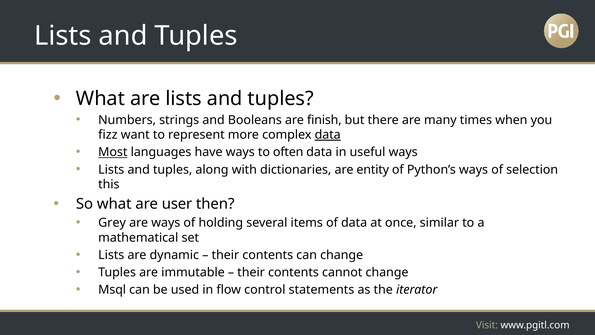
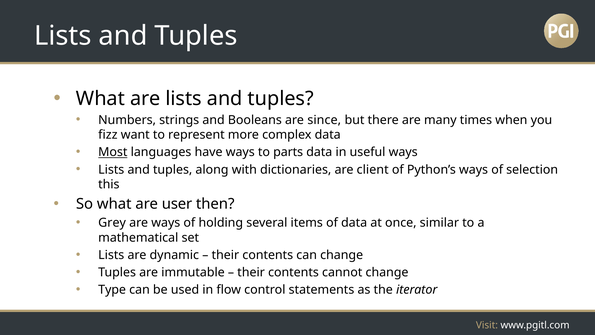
finish: finish -> since
data at (328, 135) underline: present -> none
often: often -> parts
entity: entity -> client
Msql: Msql -> Type
